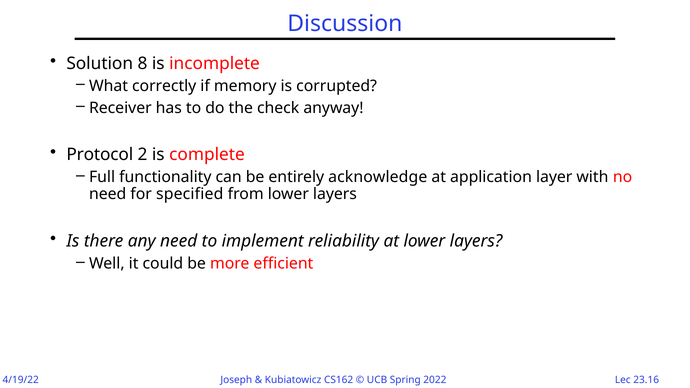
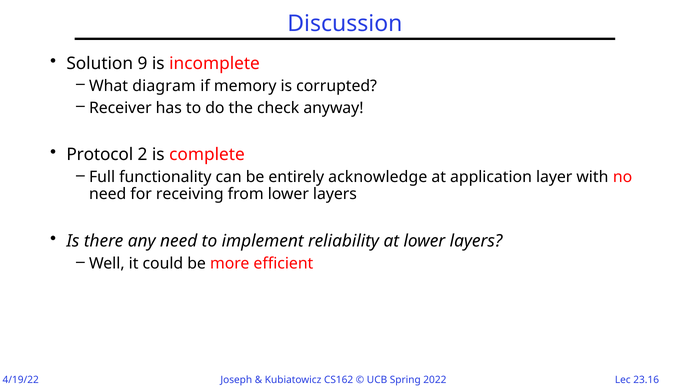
8: 8 -> 9
correctly: correctly -> diagram
specified: specified -> receiving
